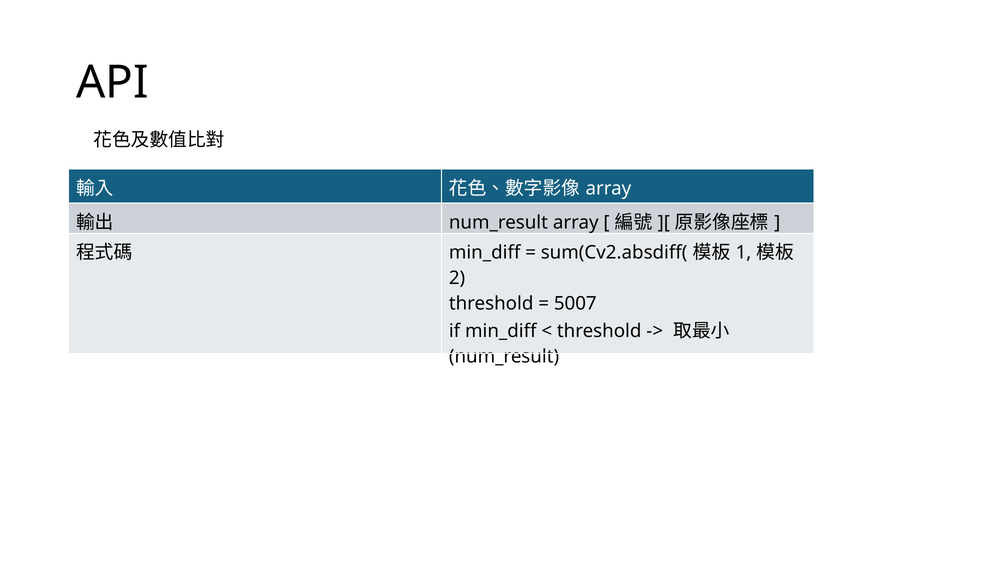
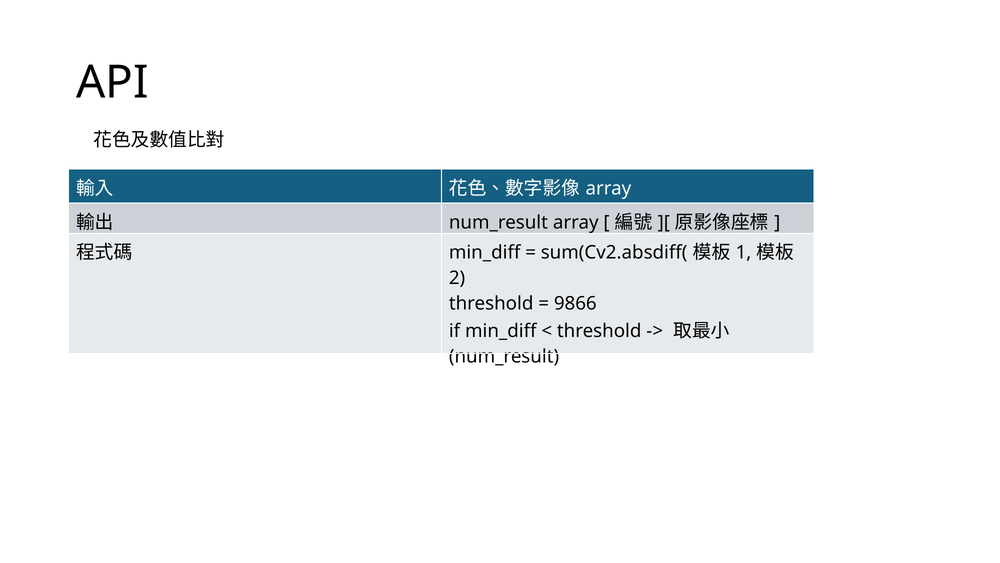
5007: 5007 -> 9866
